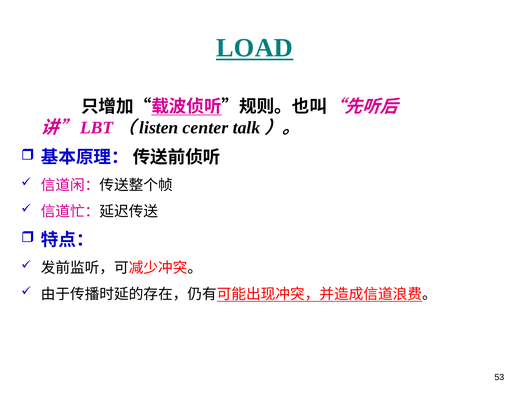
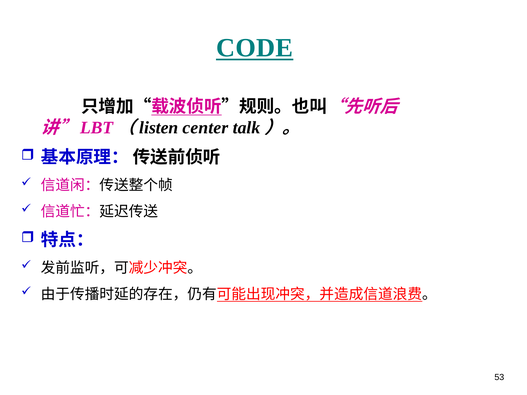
LOAD: LOAD -> CODE
